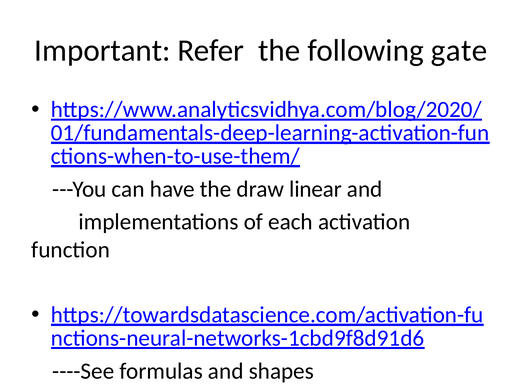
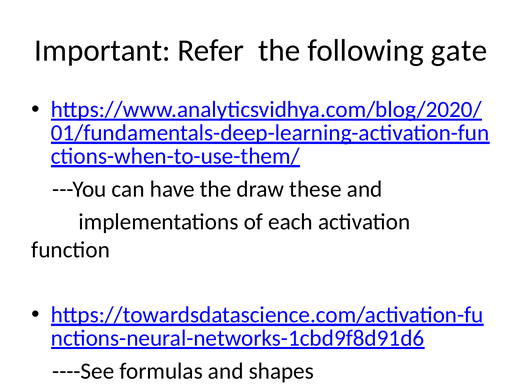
linear: linear -> these
